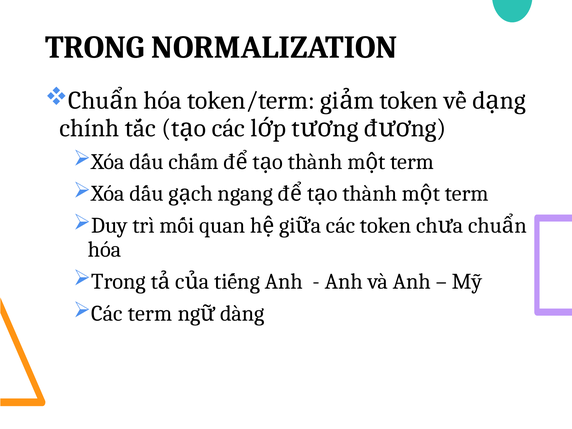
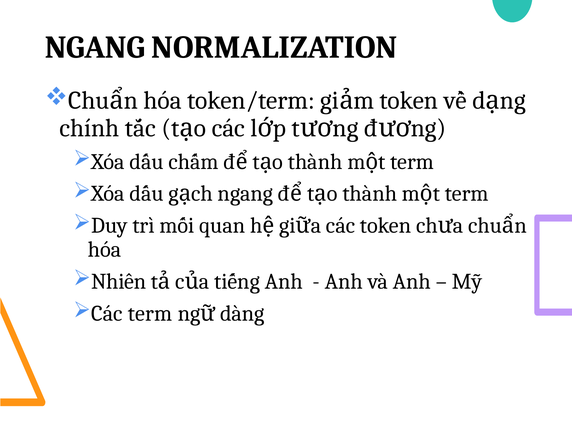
TRONG at (95, 47): TRONG -> NGANG
Trong at (119, 281): Trong -> Nhiên
